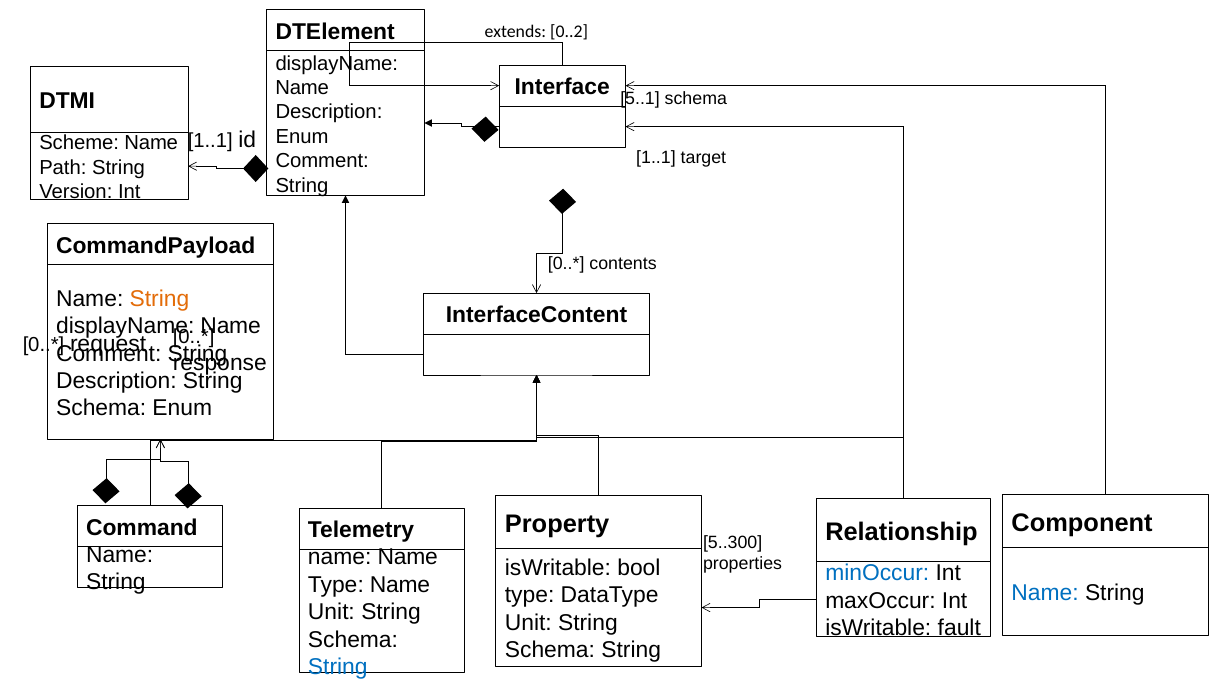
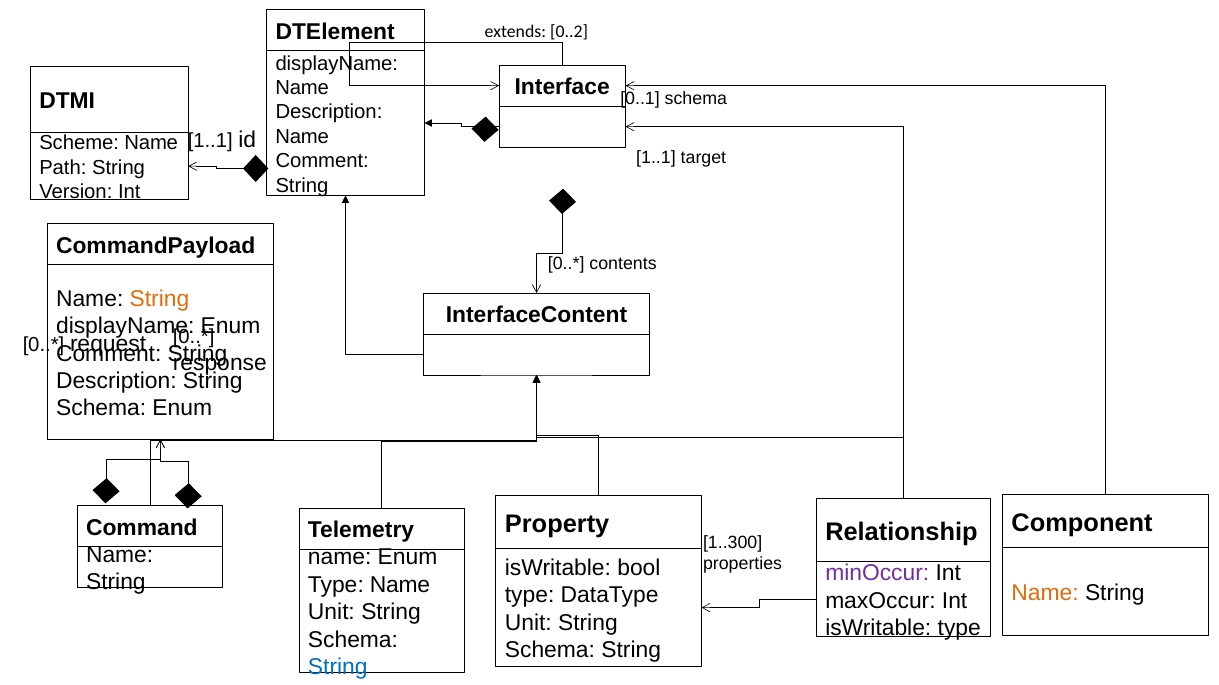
5..1: 5..1 -> 0..1
Enum at (302, 137): Enum -> Name
Name at (231, 327): Name -> Enum
5..300: 5..300 -> 1..300
name Name: Name -> Enum
minOccur colour: blue -> purple
Name at (1045, 594) colour: blue -> orange
isWritable fault: fault -> type
